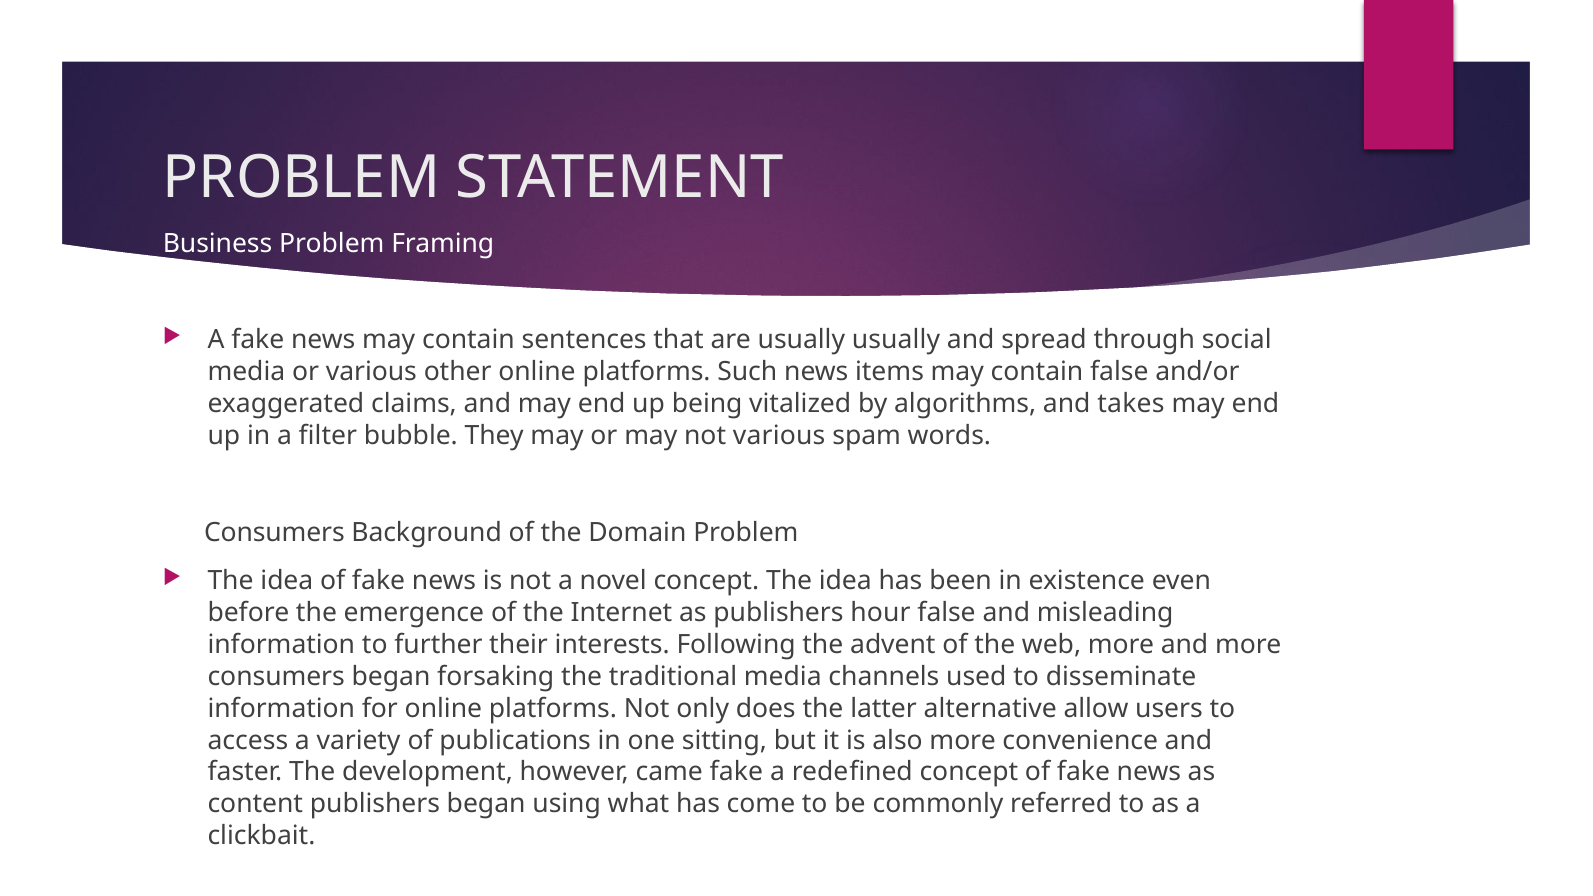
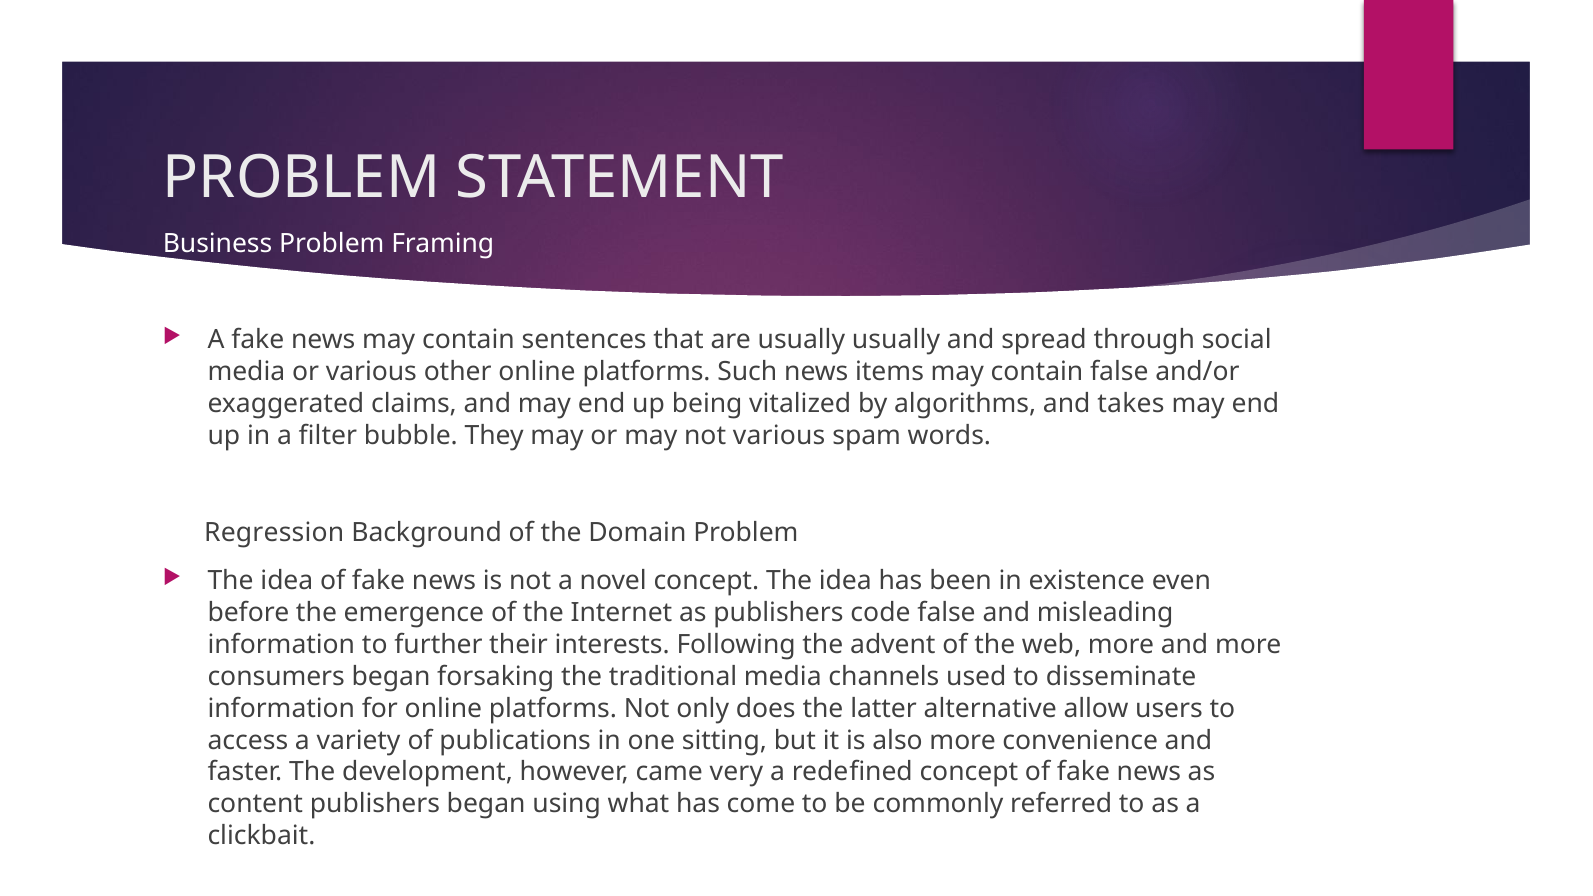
Consumers at (274, 533): Consumers -> Regression
hour: hour -> code
came fake: fake -> very
